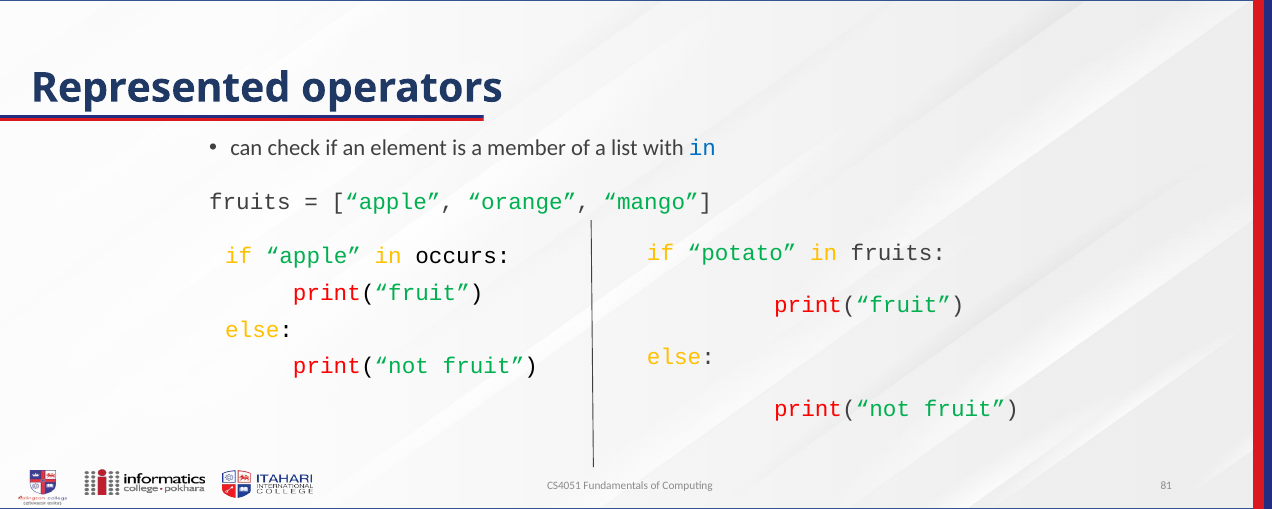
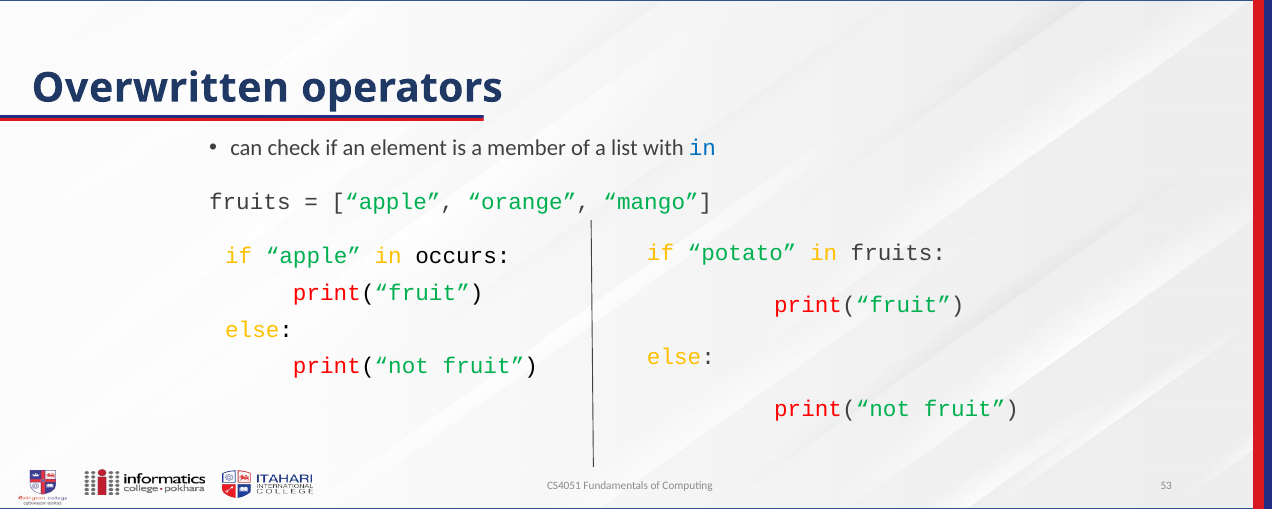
Represented: Represented -> Overwritten
81: 81 -> 53
